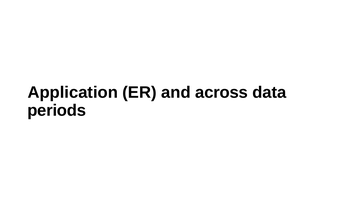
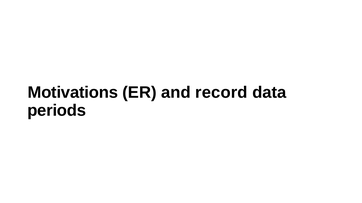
Application: Application -> Motivations
across: across -> record
